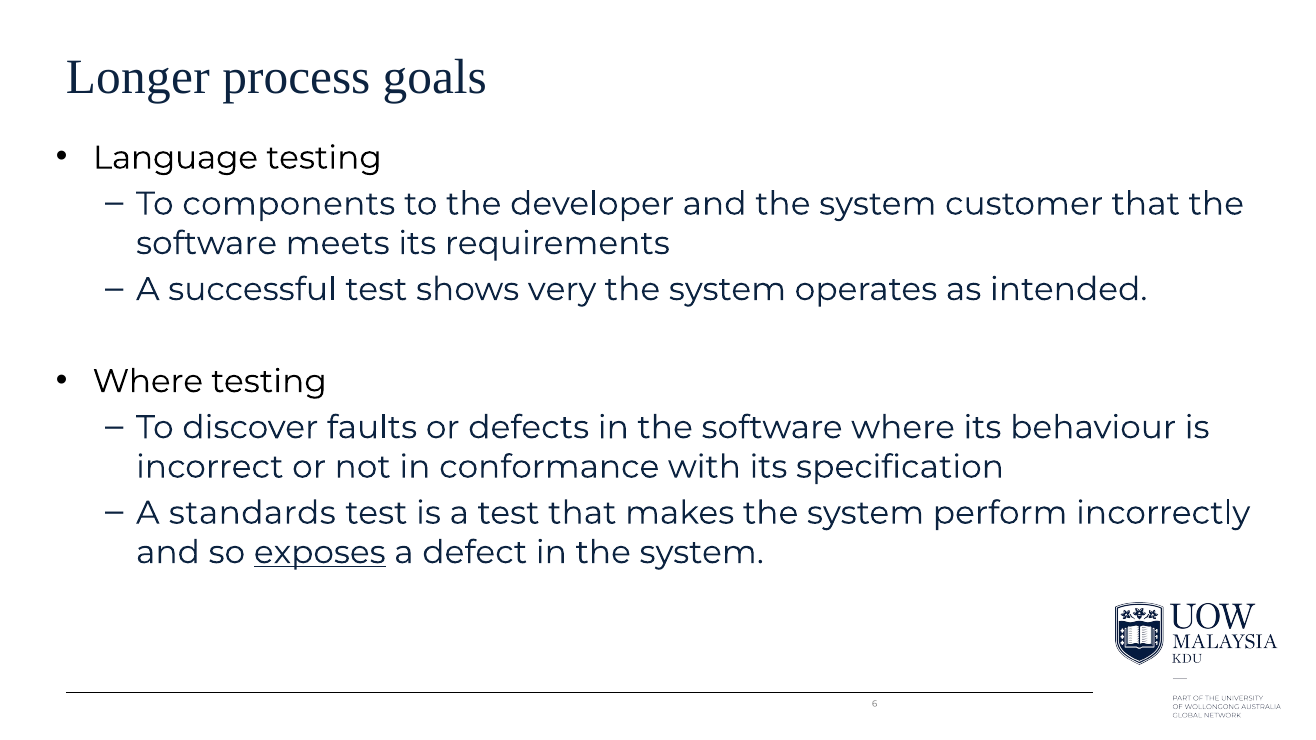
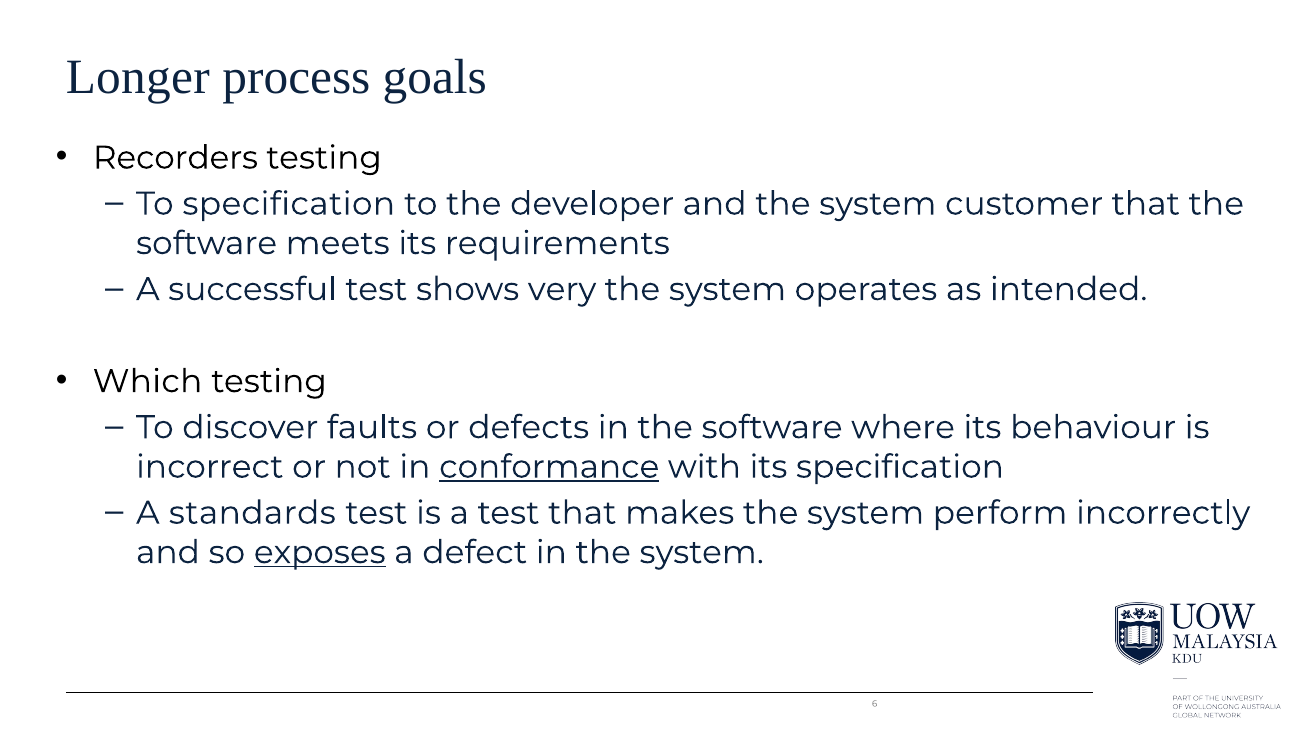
Language: Language -> Recorders
To components: components -> specification
Where at (148, 381): Where -> Which
conformance underline: none -> present
